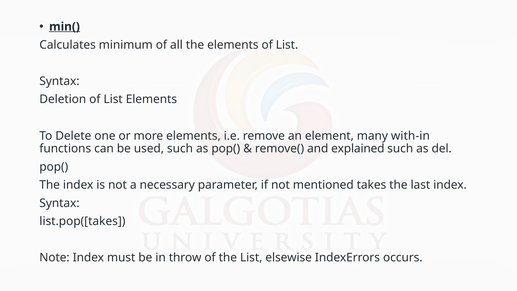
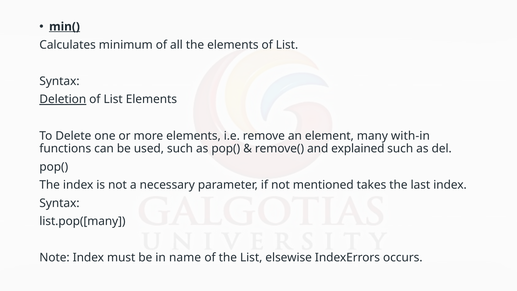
Deletion underline: none -> present
list.pop([takes: list.pop([takes -> list.pop([many
throw: throw -> name
